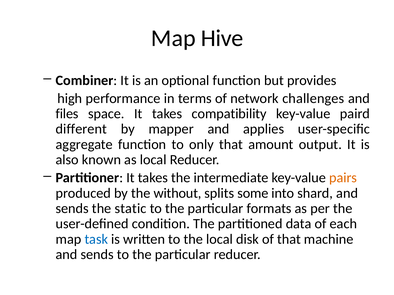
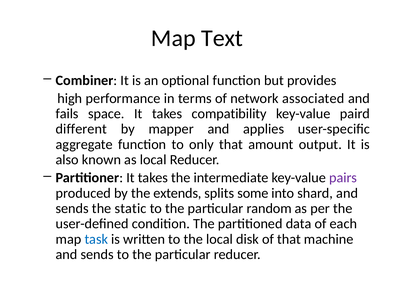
Hive: Hive -> Text
challenges: challenges -> associated
files: files -> fails
pairs colour: orange -> purple
without: without -> extends
formats: formats -> random
